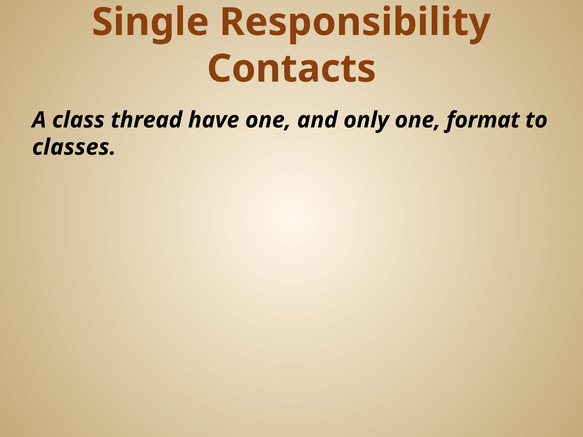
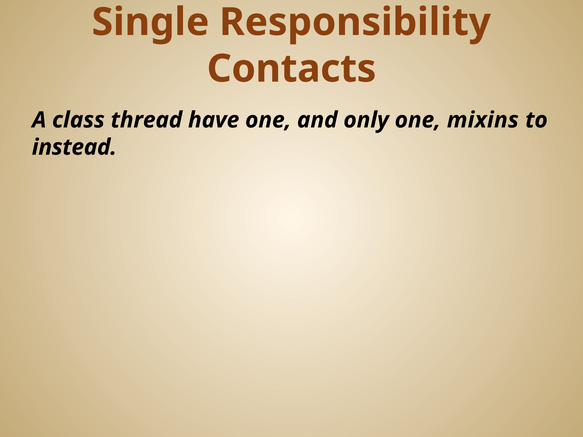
format: format -> mixins
classes: classes -> instead
